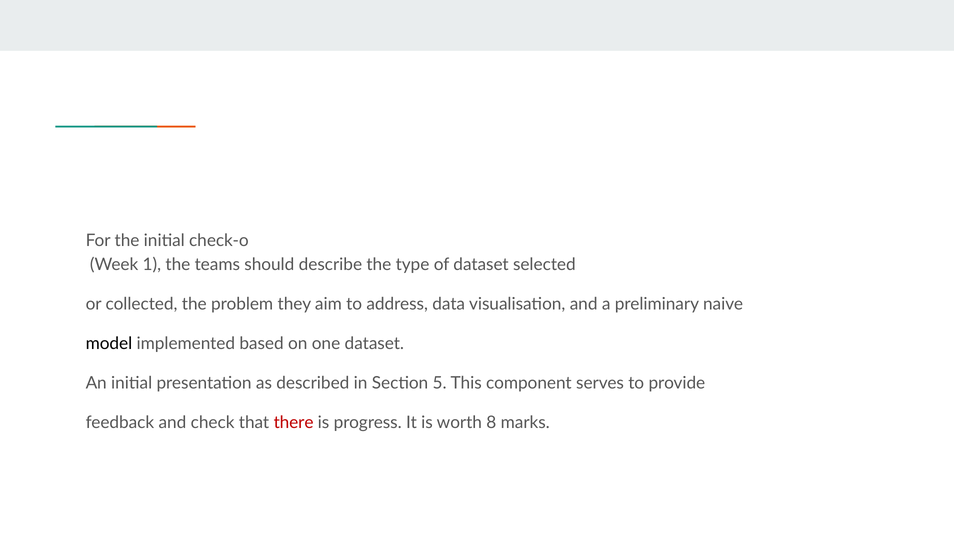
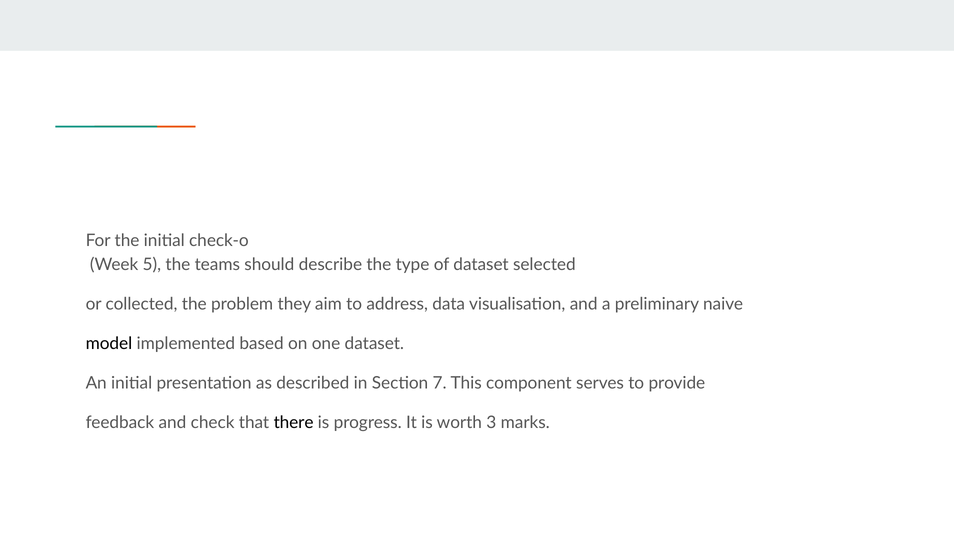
1: 1 -> 5
5: 5 -> 7
there colour: red -> black
8: 8 -> 3
